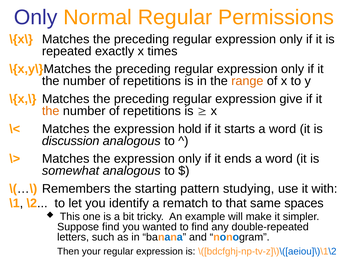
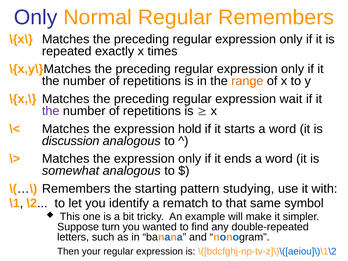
Regular Permissions: Permissions -> Remembers
give: give -> wait
the at (51, 111) colour: orange -> purple
spaces: spaces -> symbol
Suppose find: find -> turn
